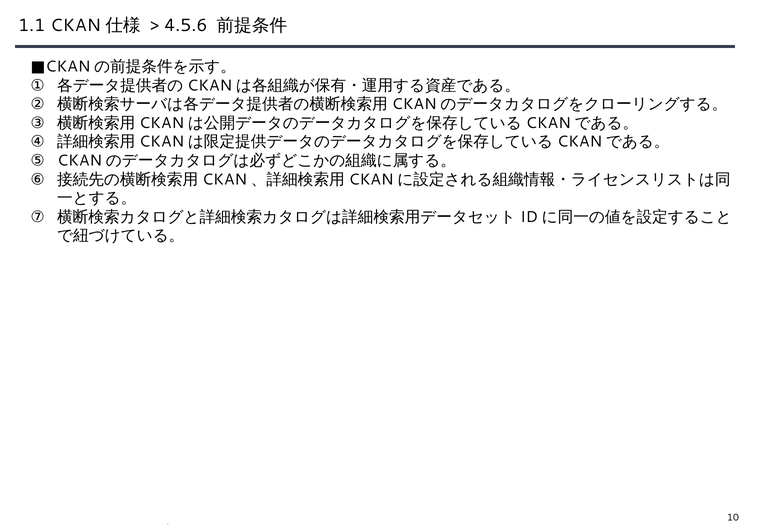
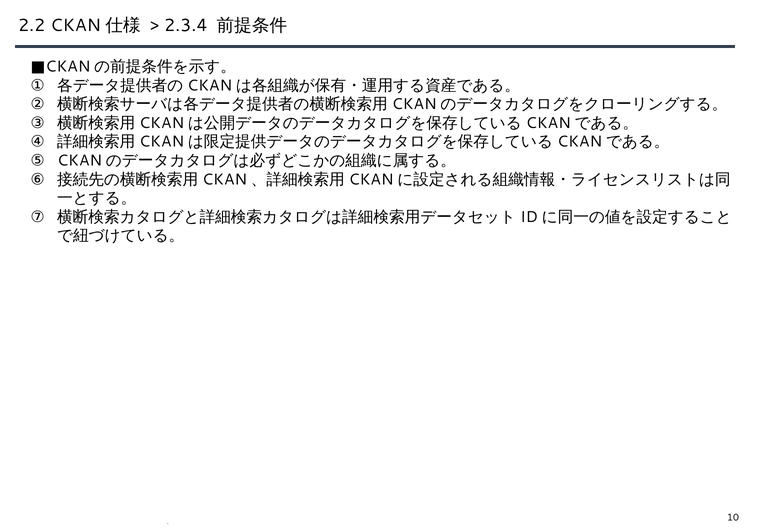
1.1: 1.1 -> 2.2
4.5.6: 4.5.6 -> 2.3.4
